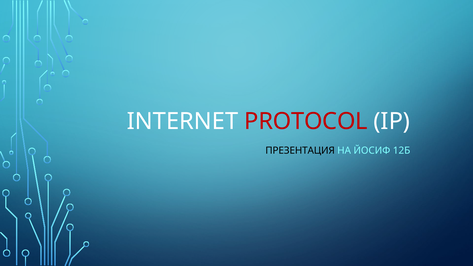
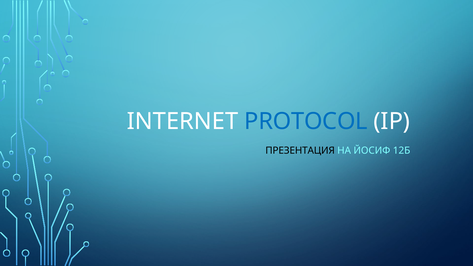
PROTOCOL colour: red -> blue
